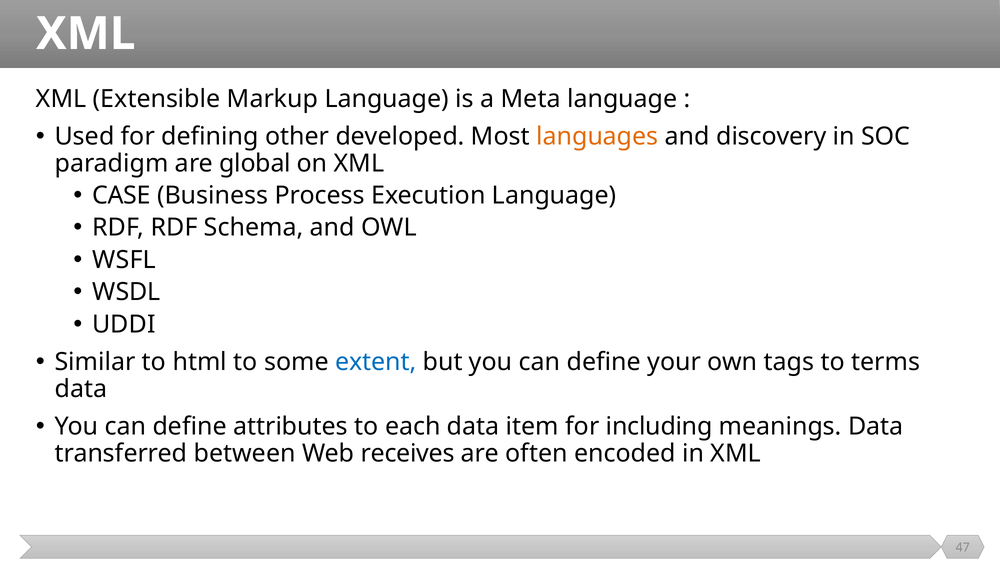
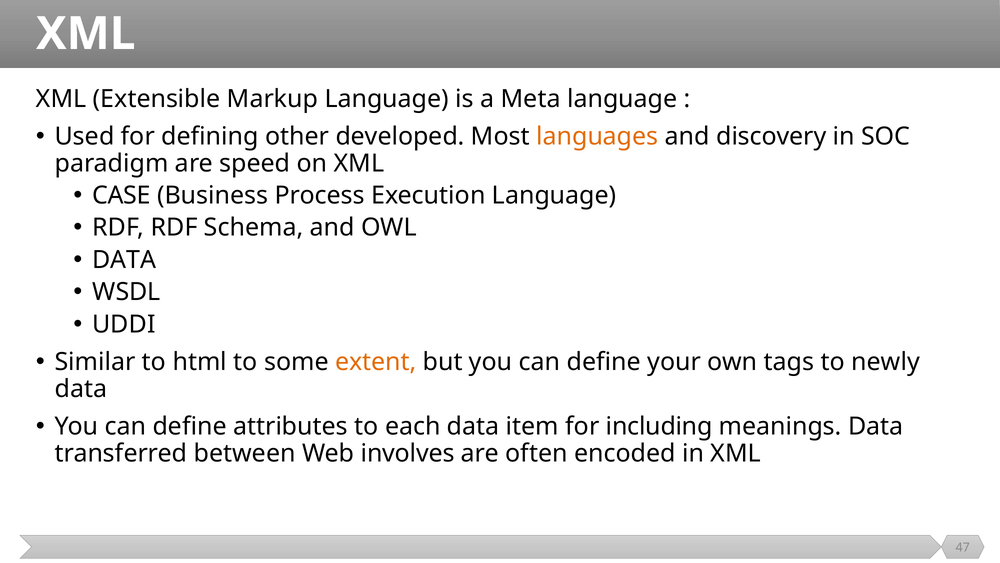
global: global -> speed
WSFL at (124, 260): WSFL -> DATA
extent colour: blue -> orange
terms: terms -> newly
receives: receives -> involves
